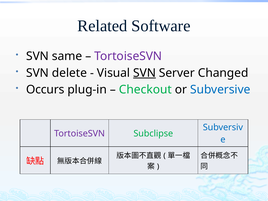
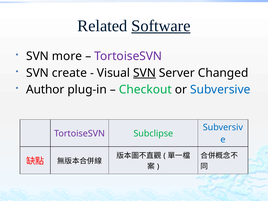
Software underline: none -> present
same: same -> more
delete: delete -> create
Occurs: Occurs -> Author
